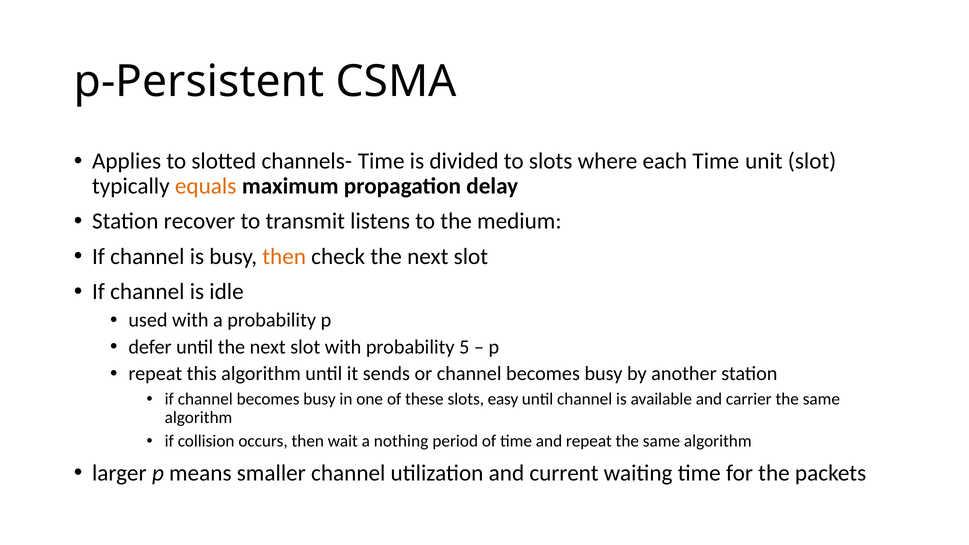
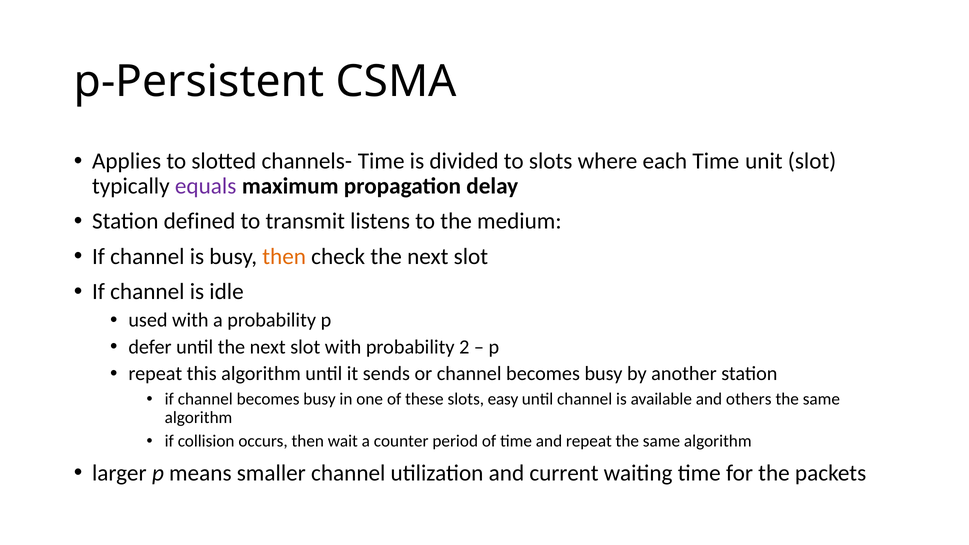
equals colour: orange -> purple
recover: recover -> defined
5: 5 -> 2
carrier: carrier -> others
nothing: nothing -> counter
